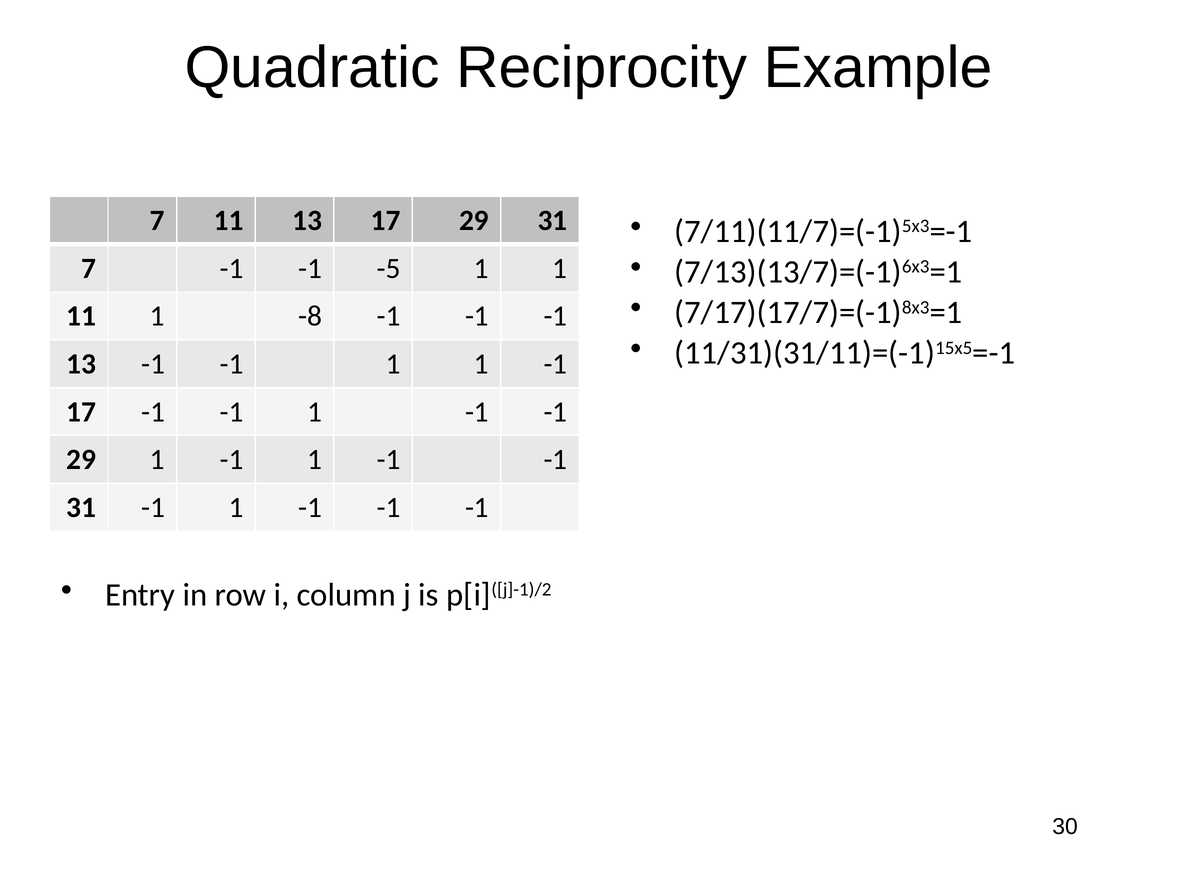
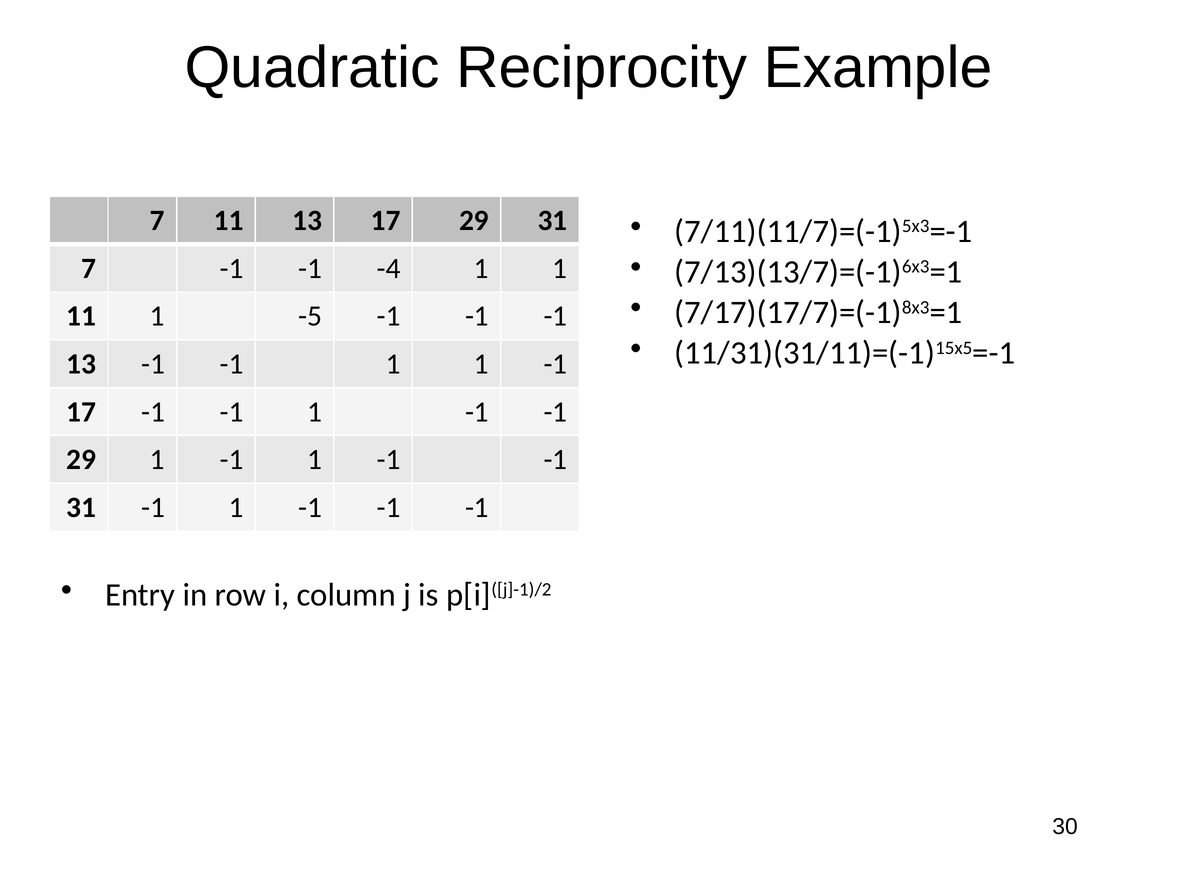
-5: -5 -> -4
-8: -8 -> -5
